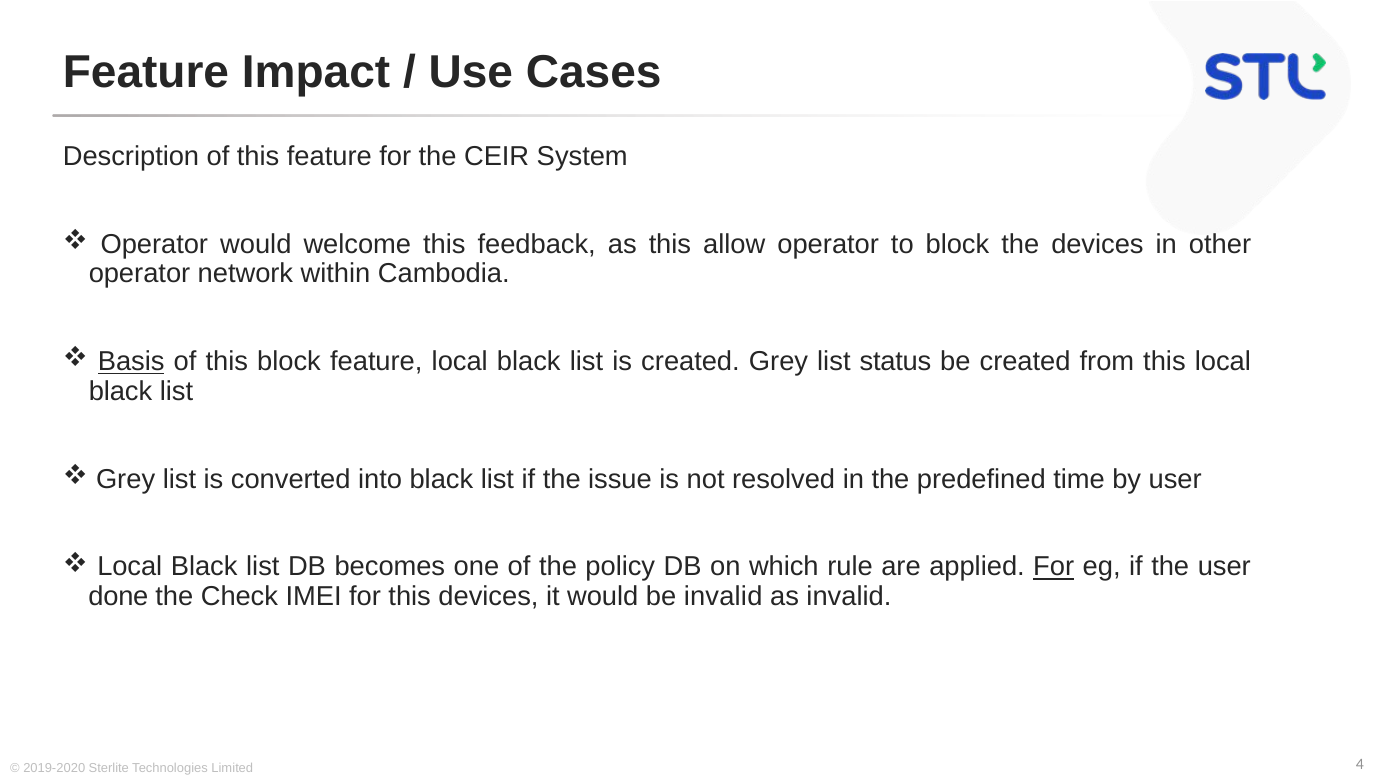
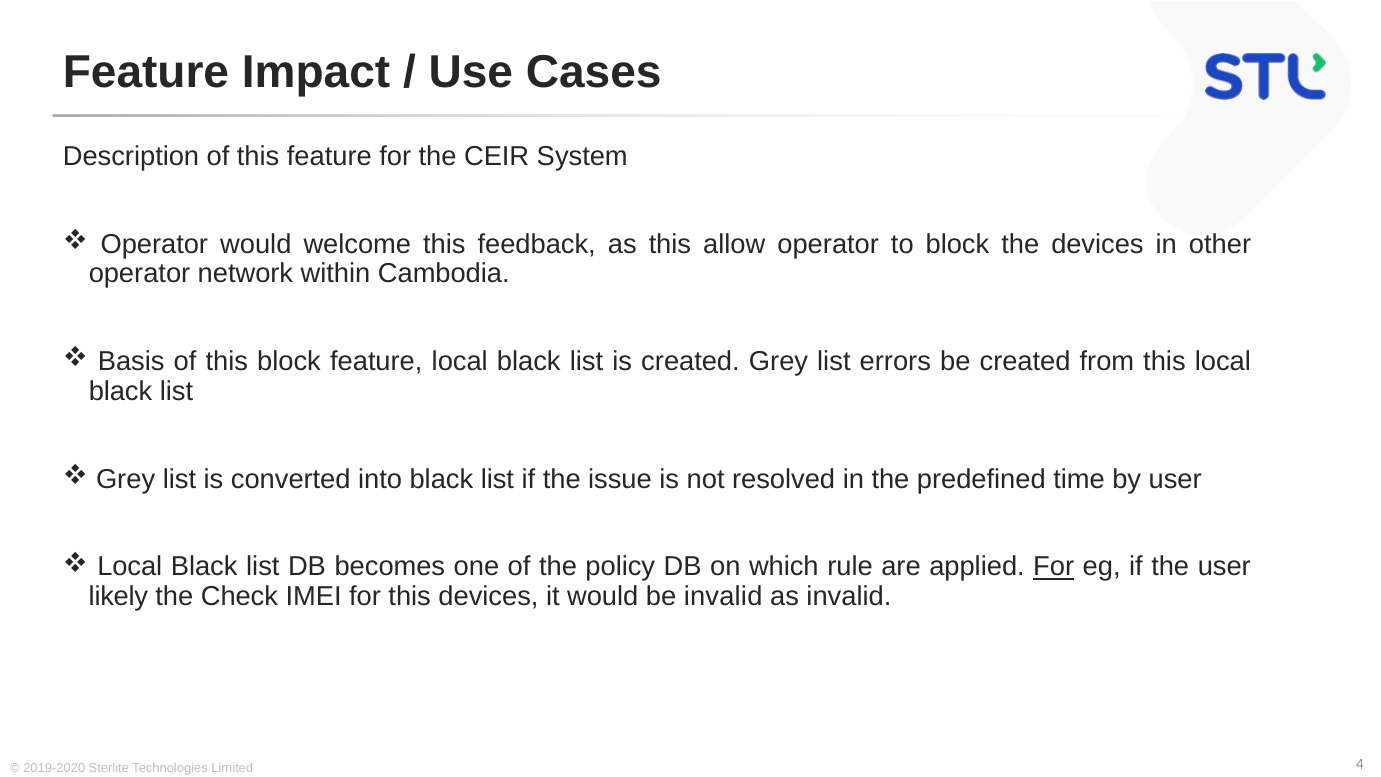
Basis underline: present -> none
status: status -> errors
done: done -> likely
